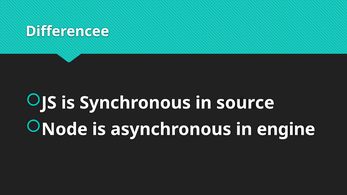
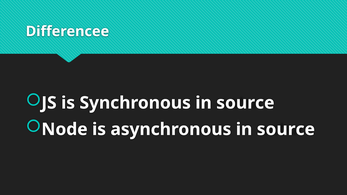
asynchronous in engine: engine -> source
